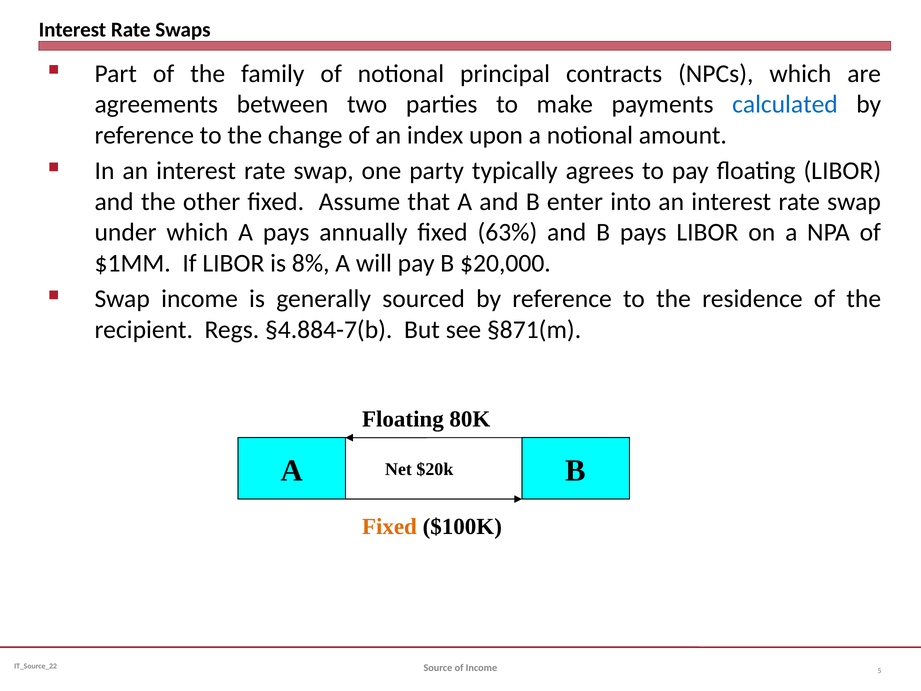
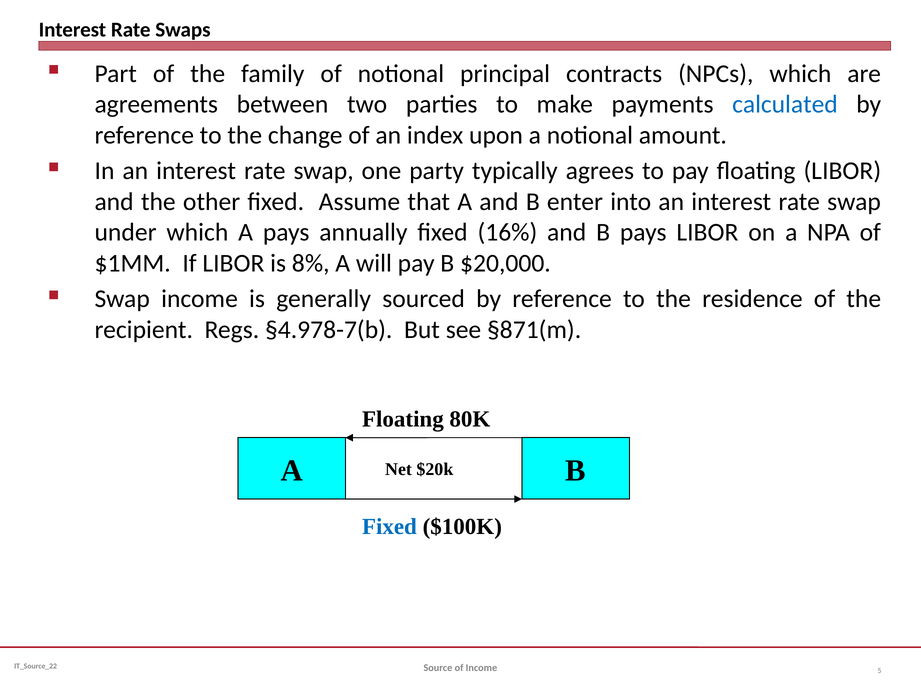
63%: 63% -> 16%
§4.884-7(b: §4.884-7(b -> §4.978-7(b
Fixed at (390, 526) colour: orange -> blue
